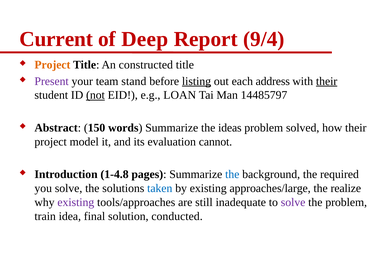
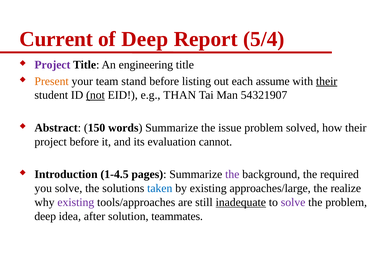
9/4: 9/4 -> 5/4
Project at (52, 65) colour: orange -> purple
constructed: constructed -> engineering
Present colour: purple -> orange
listing underline: present -> none
address: address -> assume
LOAN: LOAN -> THAN
14485797: 14485797 -> 54321907
ideas: ideas -> issue
project model: model -> before
1-4.8: 1-4.8 -> 1-4.5
the at (232, 174) colour: blue -> purple
inadequate underline: none -> present
train at (45, 216): train -> deep
final: final -> after
conducted: conducted -> teammates
